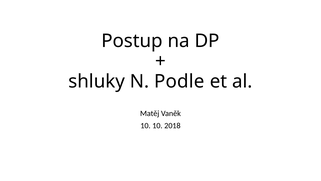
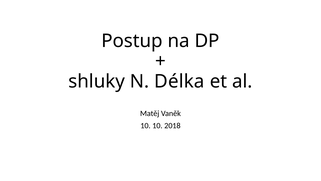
Podle: Podle -> Délka
